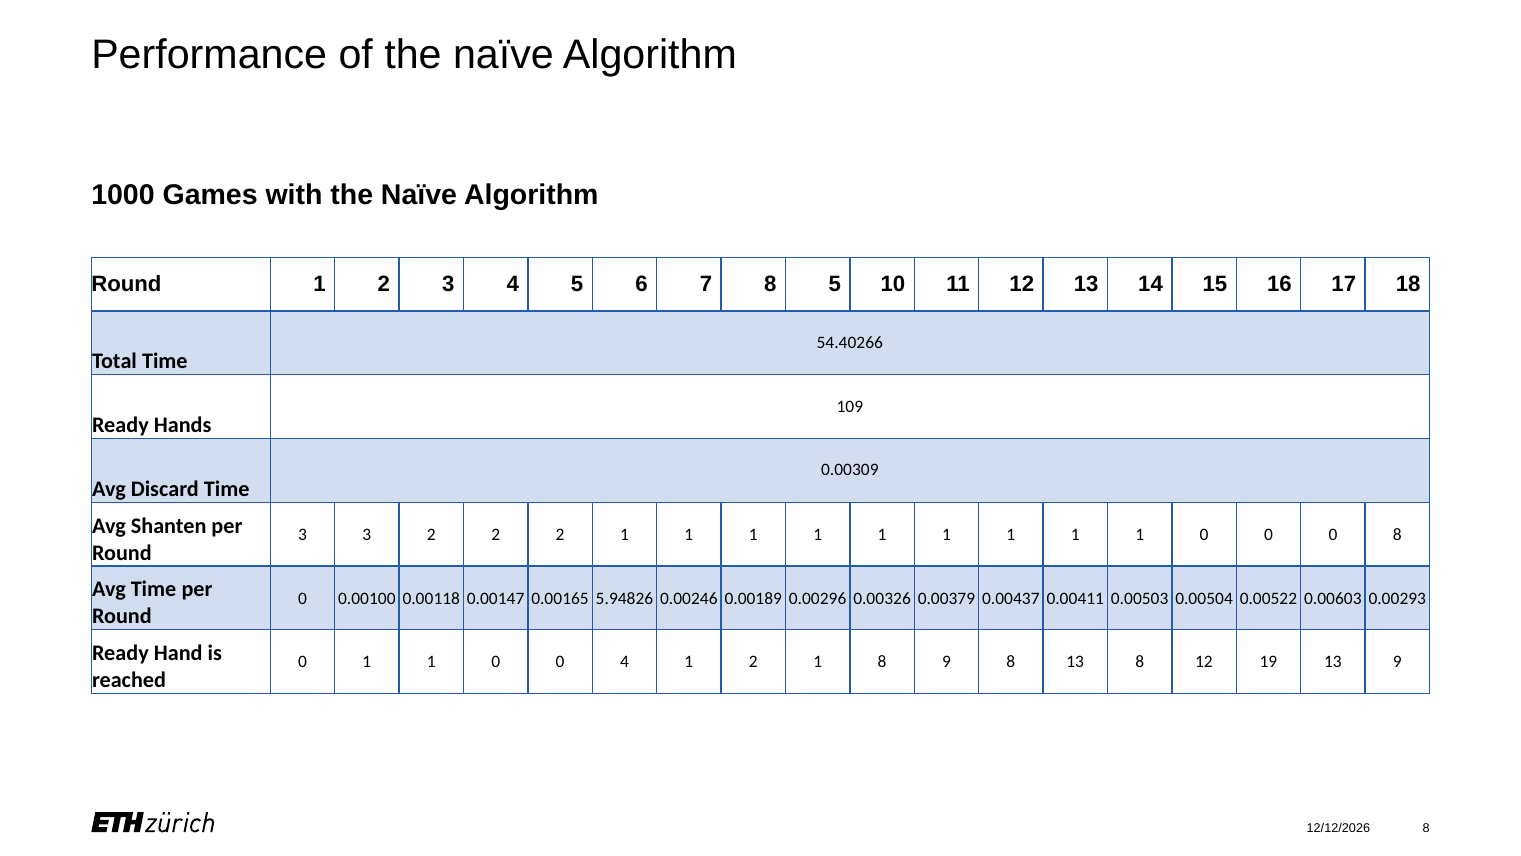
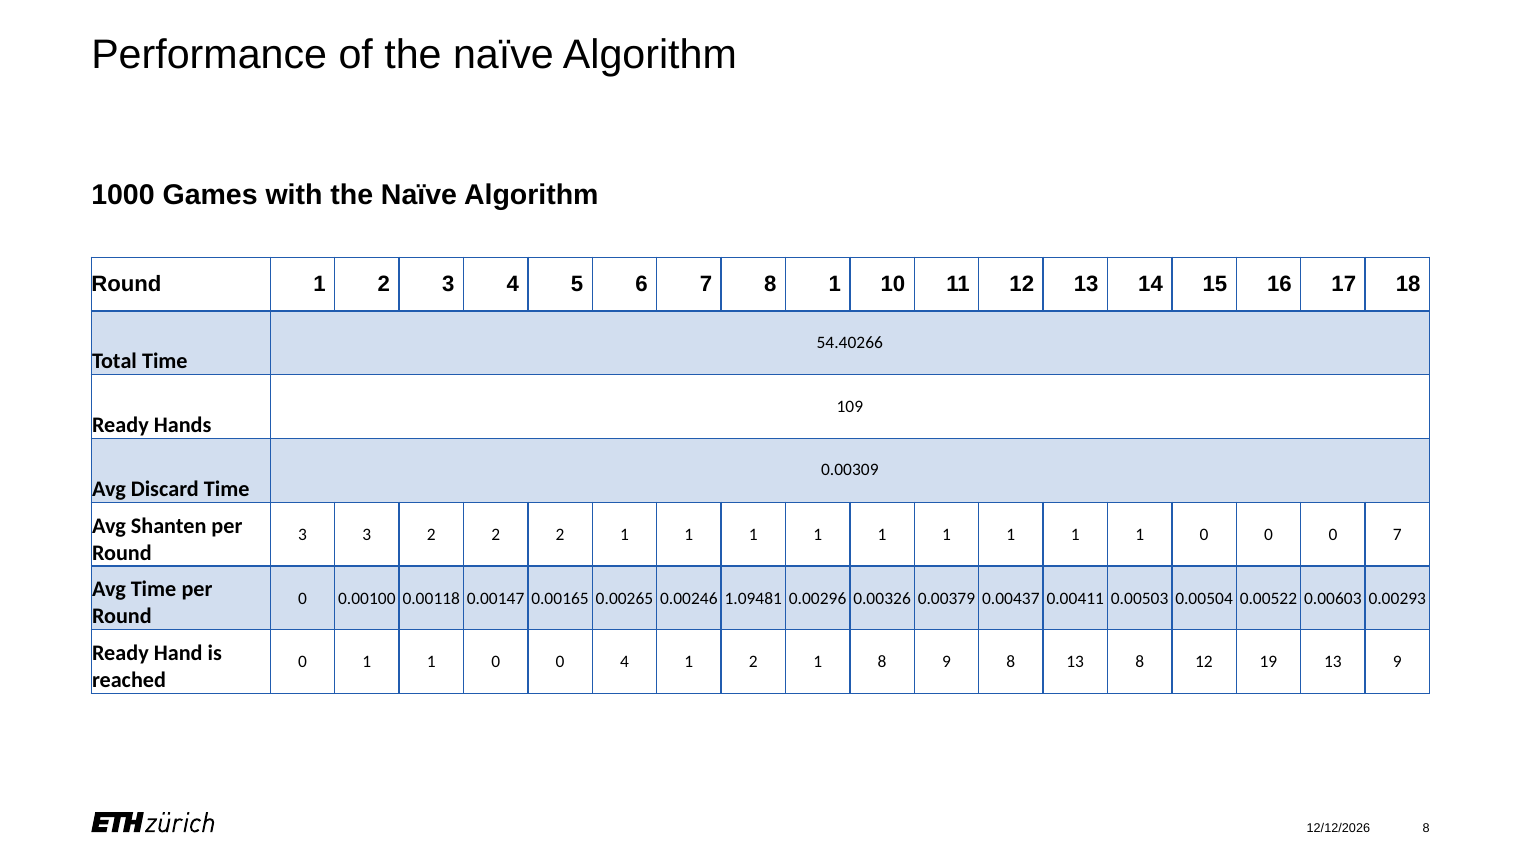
8 5: 5 -> 1
0 8: 8 -> 7
5.94826: 5.94826 -> 0.00265
0.00189: 0.00189 -> 1.09481
